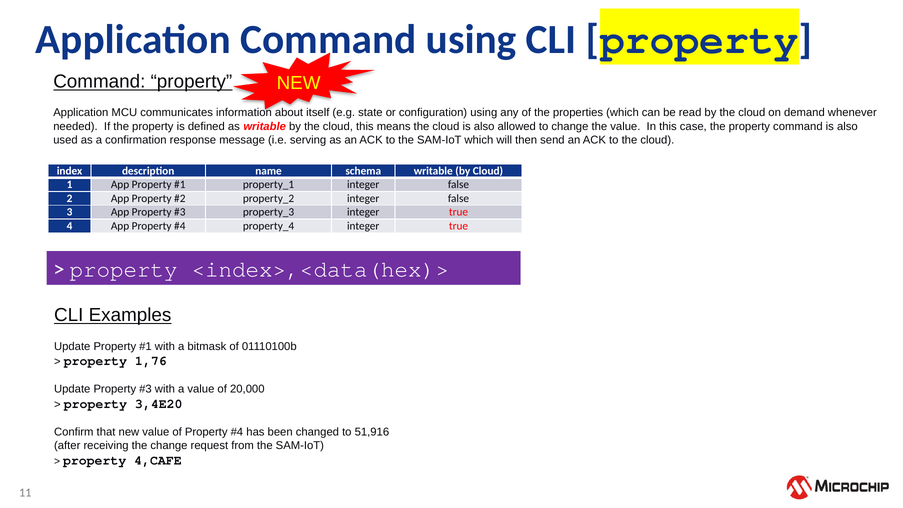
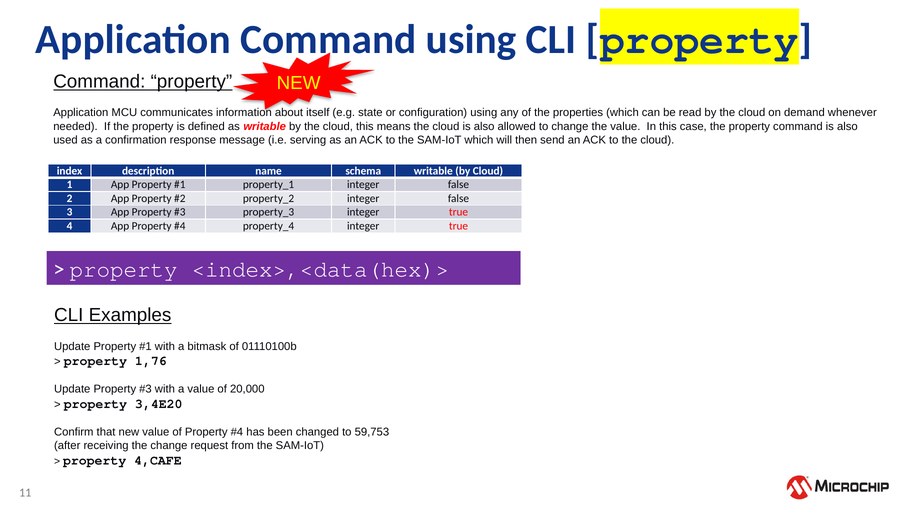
51,916: 51,916 -> 59,753
